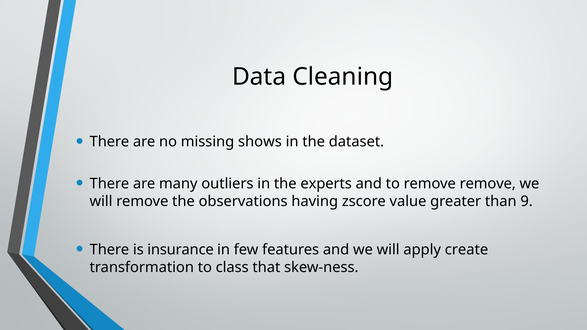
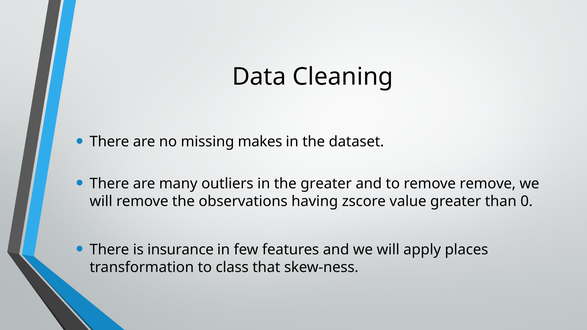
shows: shows -> makes
the experts: experts -> greater
9: 9 -> 0
create: create -> places
